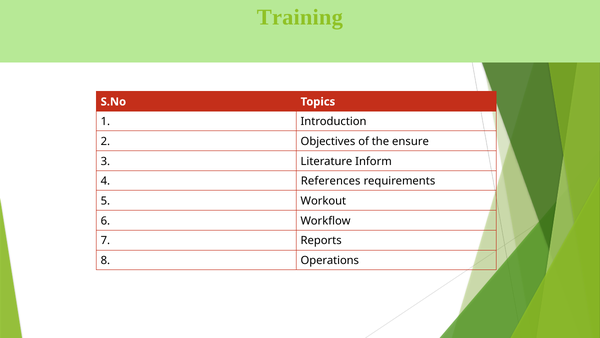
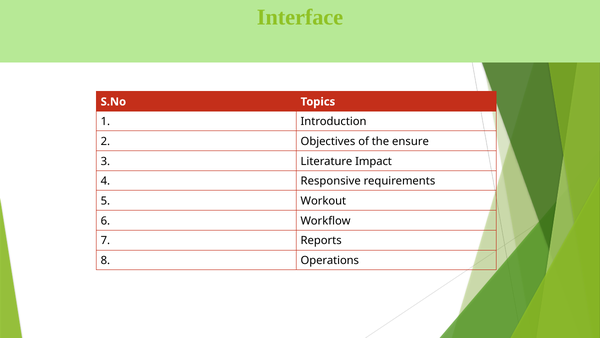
Training: Training -> Interface
Inform: Inform -> Impact
References: References -> Responsive
